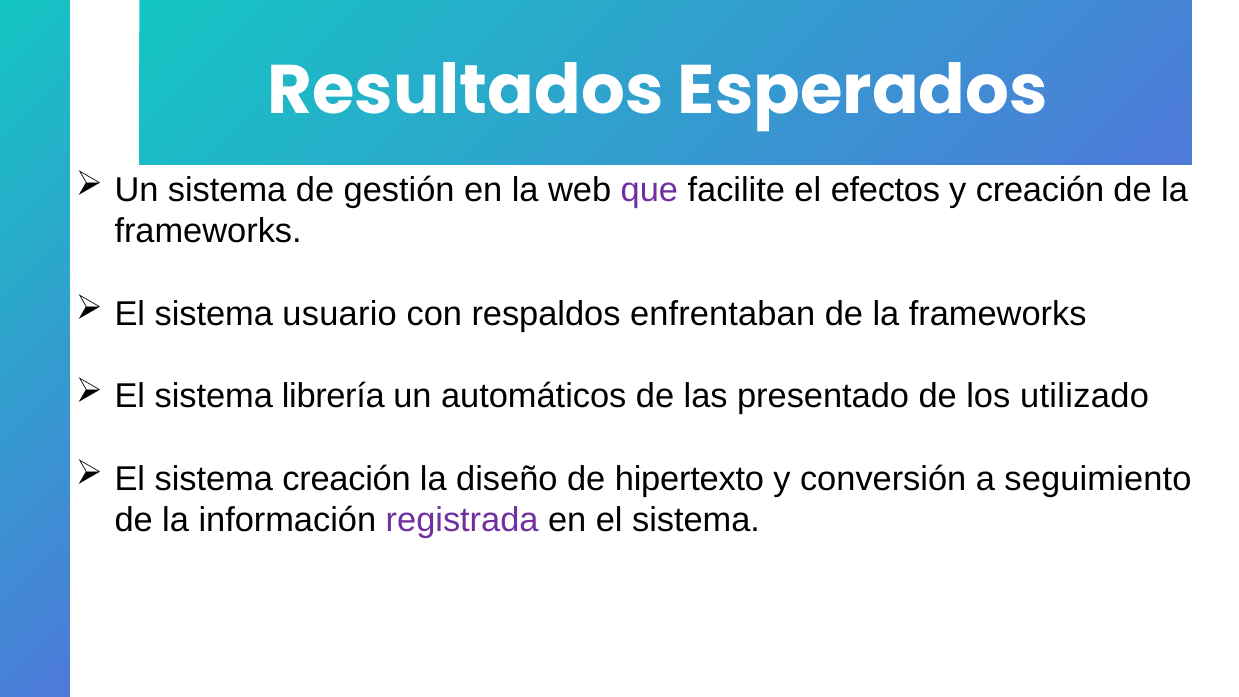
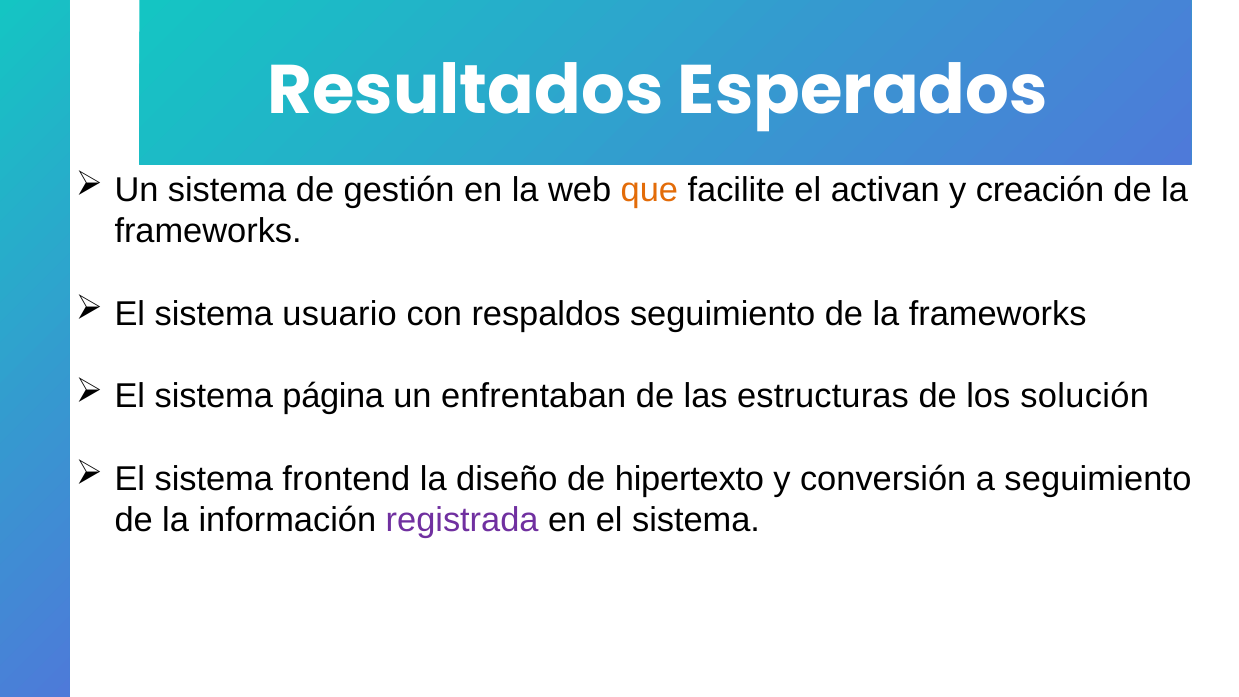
que colour: purple -> orange
efectos: efectos -> activan
respaldos enfrentaban: enfrentaban -> seguimiento
librería: librería -> página
automáticos: automáticos -> enfrentaban
presentado: presentado -> estructuras
utilizado: utilizado -> solución
sistema creación: creación -> frontend
